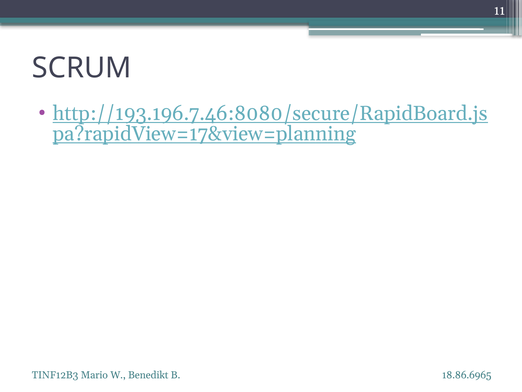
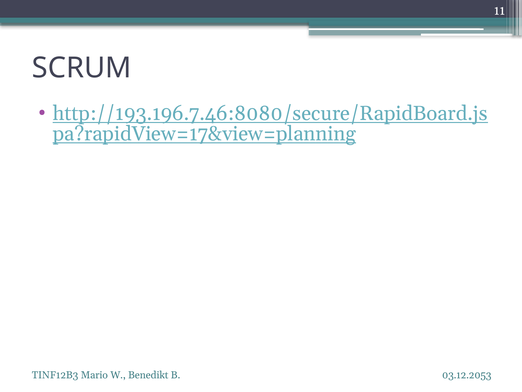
18.86.6965: 18.86.6965 -> 03.12.2053
